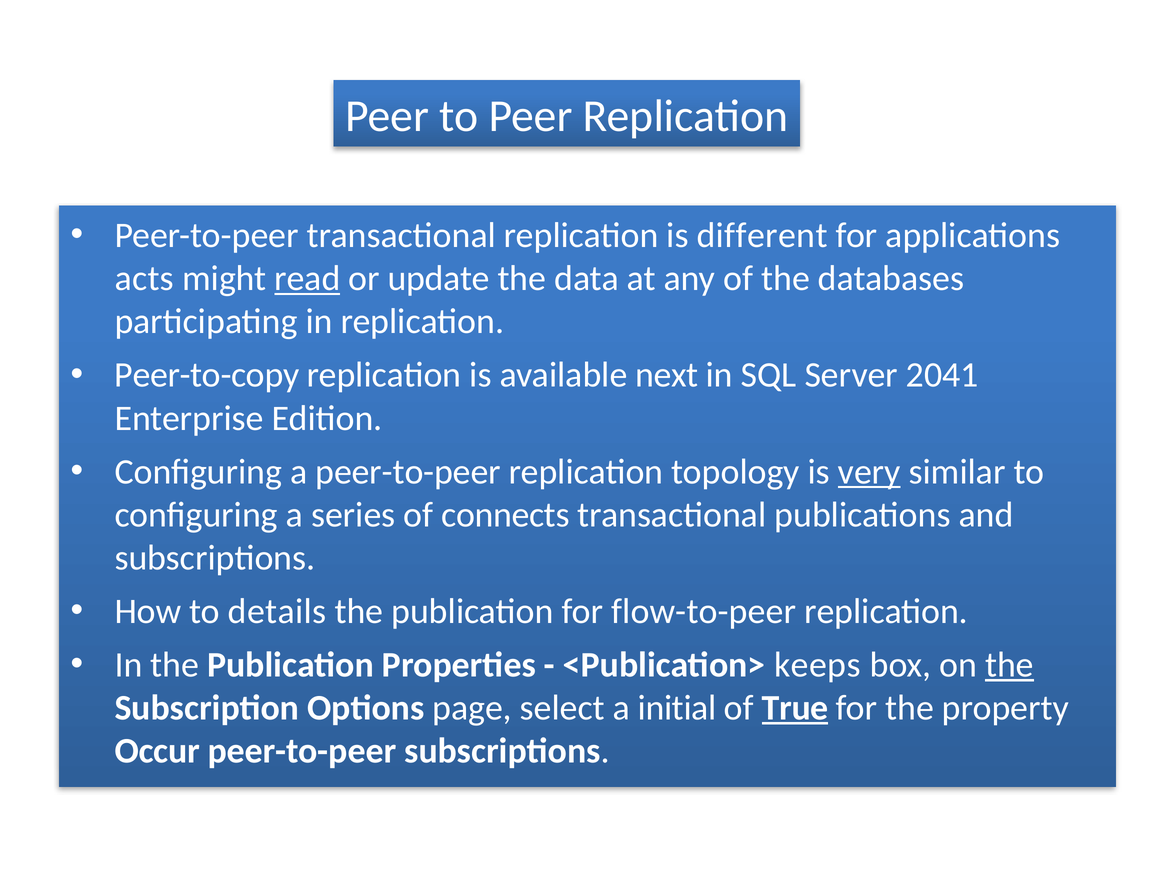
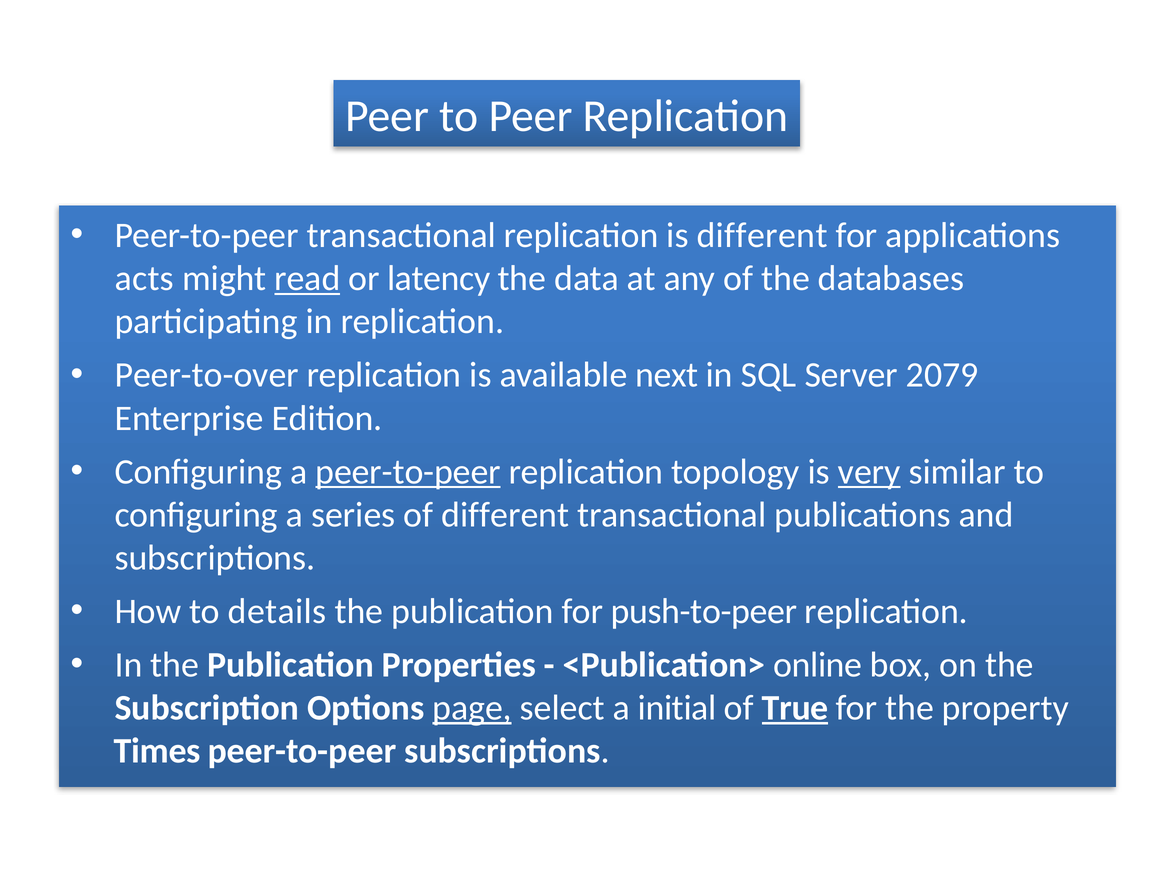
update: update -> latency
Peer-to-copy: Peer-to-copy -> Peer-to-over
2041: 2041 -> 2079
peer-to-peer at (408, 472) underline: none -> present
of connects: connects -> different
flow-to-peer: flow-to-peer -> push-to-peer
keeps: keeps -> online
the at (1009, 665) underline: present -> none
page underline: none -> present
Occur: Occur -> Times
